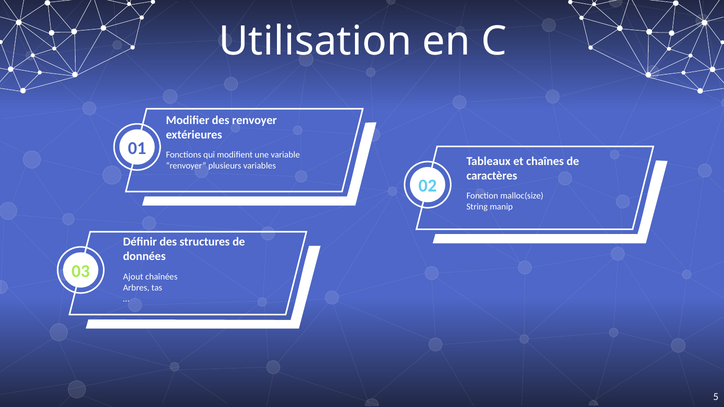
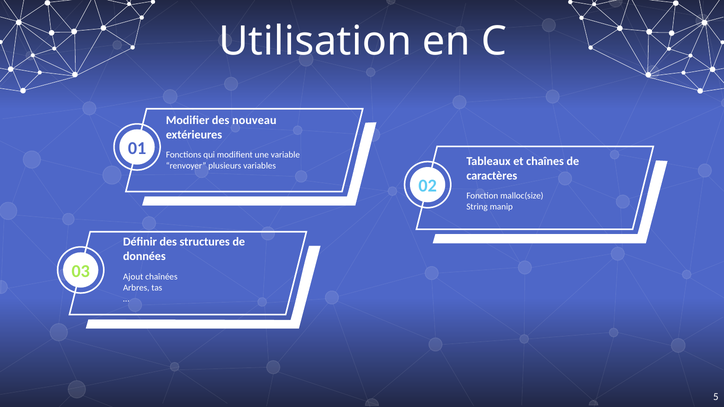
des renvoyer: renvoyer -> nouveau
